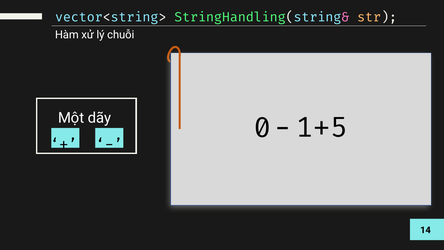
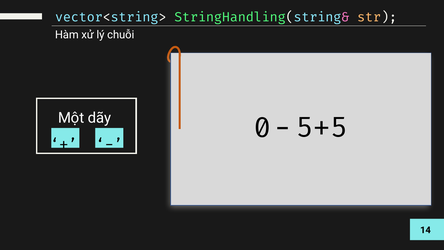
1+5: 1+5 -> 5+5
